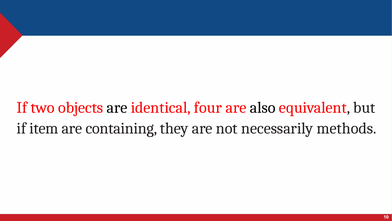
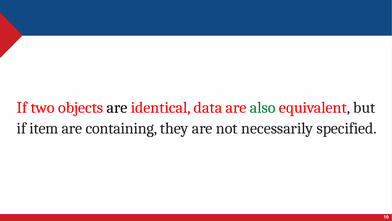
four: four -> data
also colour: black -> green
methods: methods -> specified
